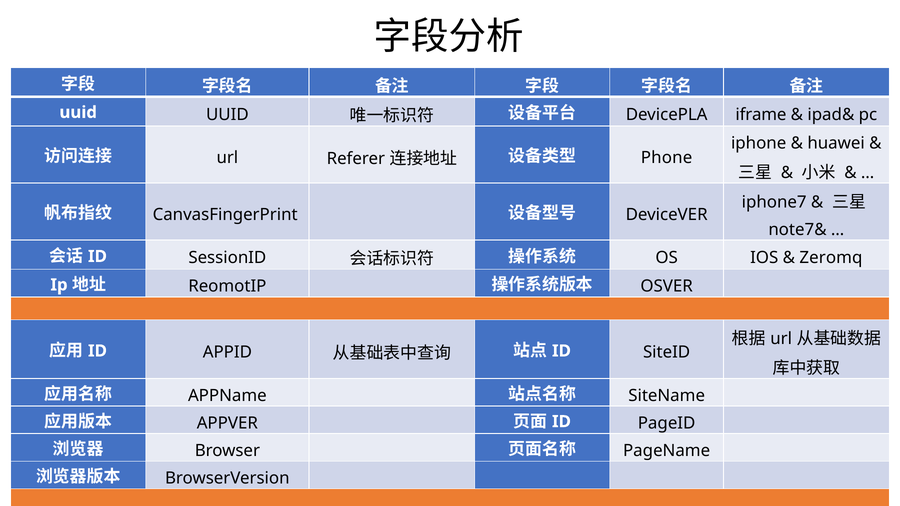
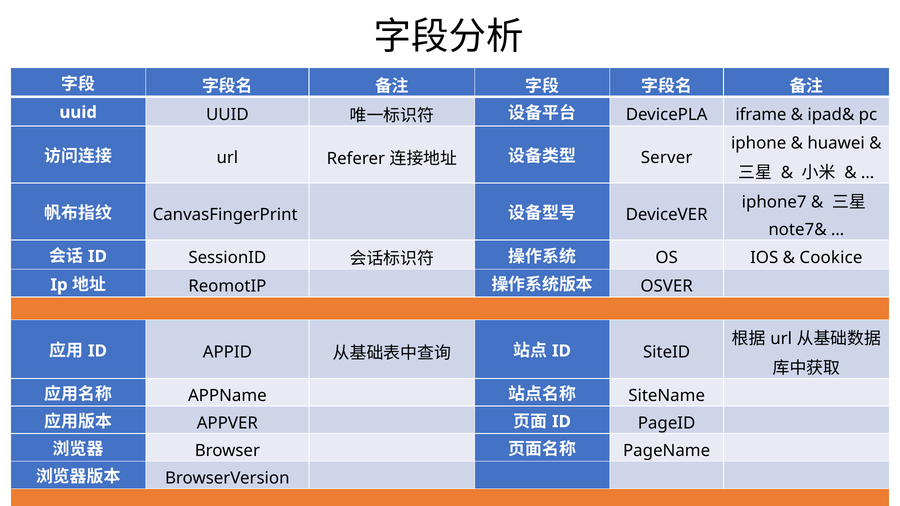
Phone: Phone -> Server
Zeromq: Zeromq -> Cookice
